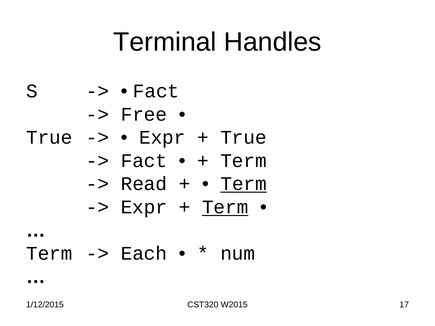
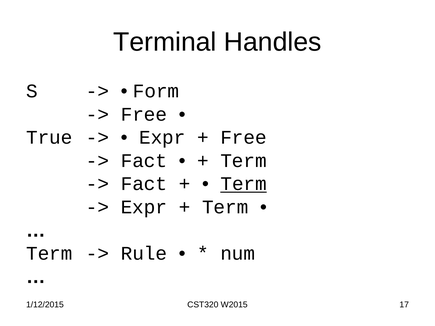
Fact at (156, 91): Fact -> Form
True at (244, 138): True -> Free
Read at (144, 184): Read -> Fact
Term at (225, 207) underline: present -> none
Each: Each -> Rule
